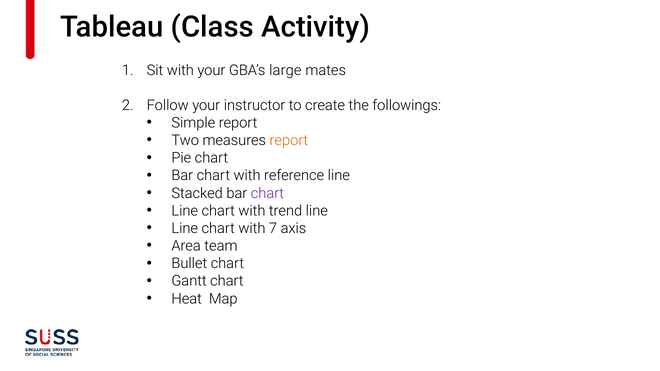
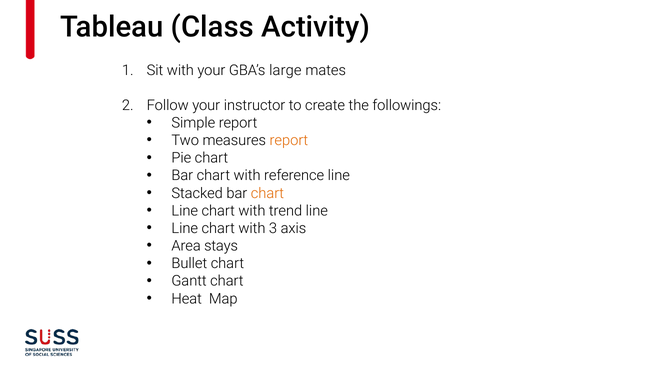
chart at (267, 193) colour: purple -> orange
7: 7 -> 3
team: team -> stays
